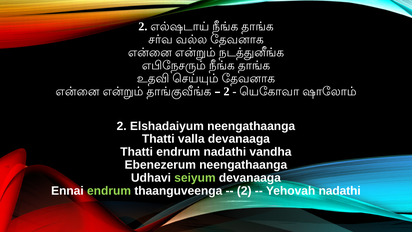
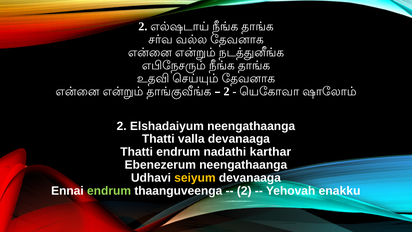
vandha: vandha -> karthar
seiyum colour: light green -> yellow
Yehovah nadathi: nadathi -> enakku
